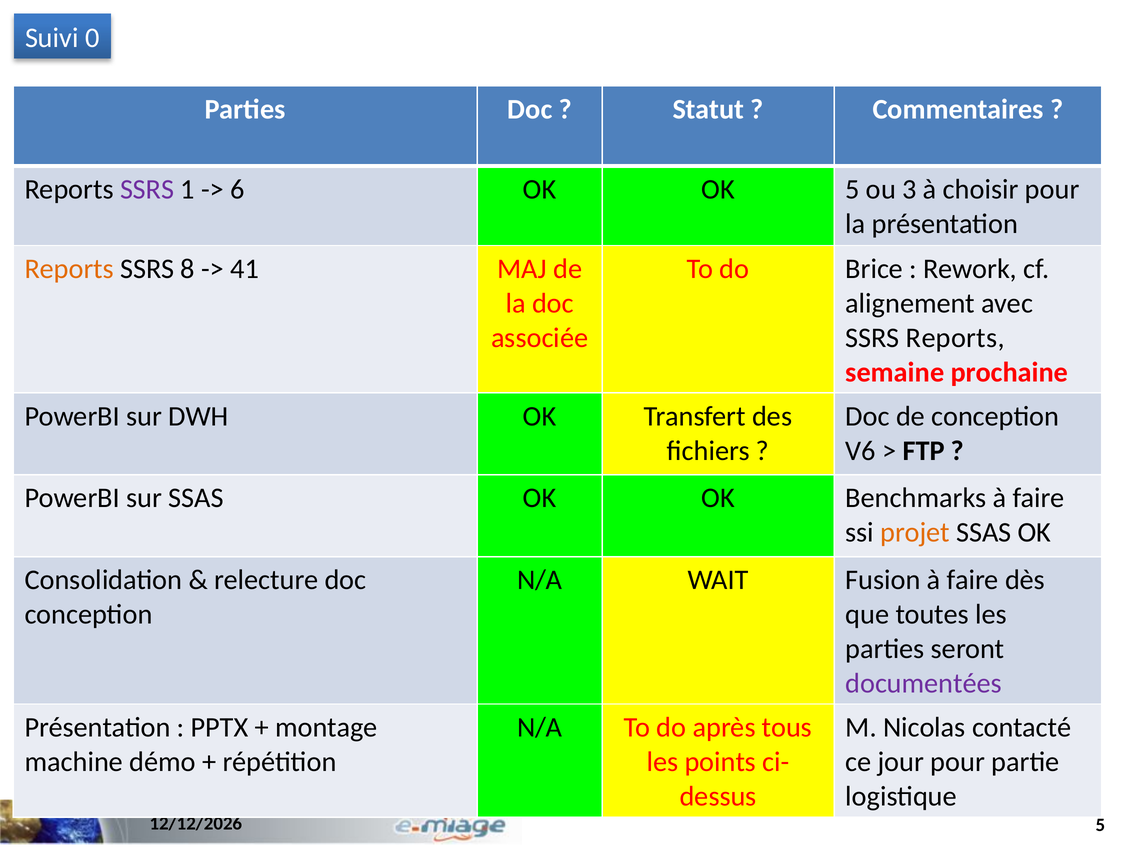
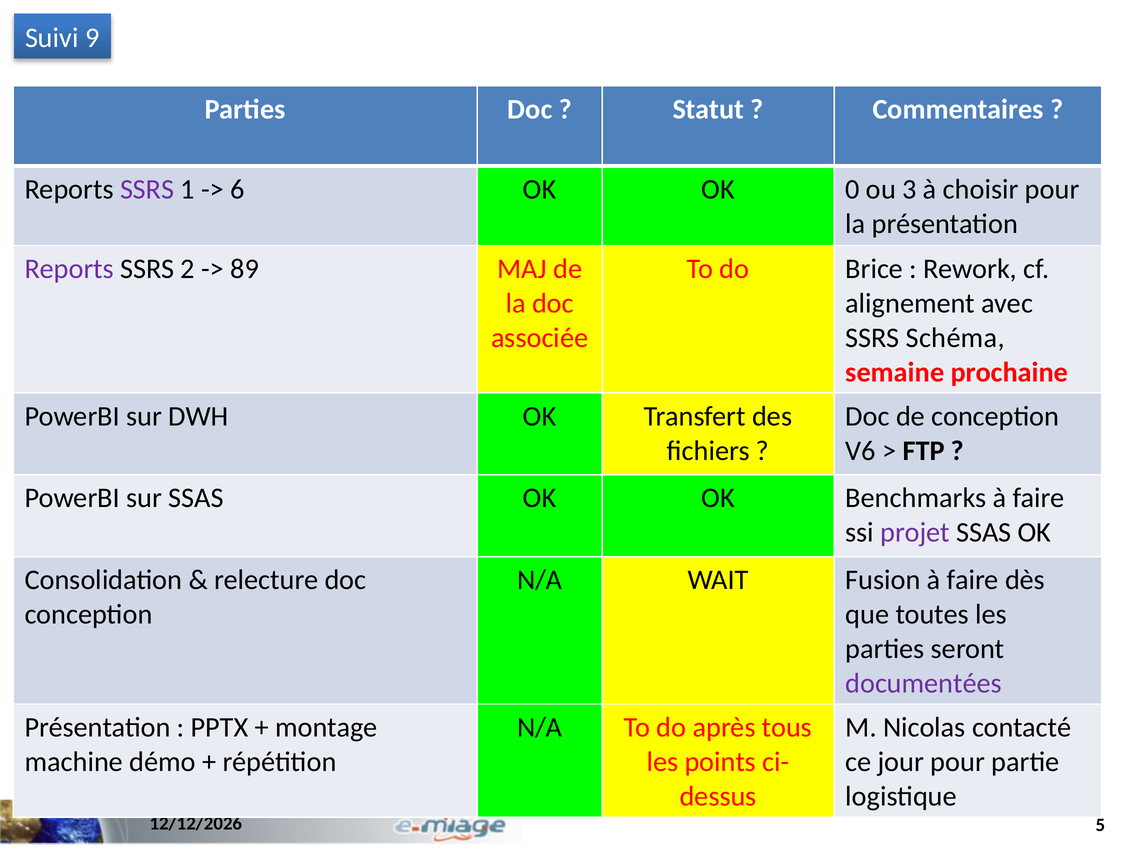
0: 0 -> 9
OK 5: 5 -> 0
Reports at (69, 269) colour: orange -> purple
8: 8 -> 2
41: 41 -> 89
SSRS Reports: Reports -> Schéma
projet colour: orange -> purple
